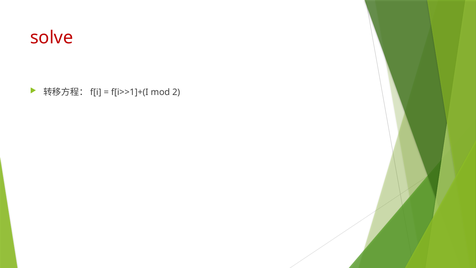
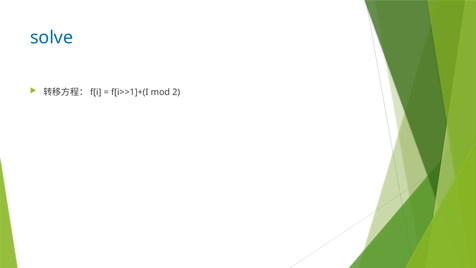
solve colour: red -> blue
